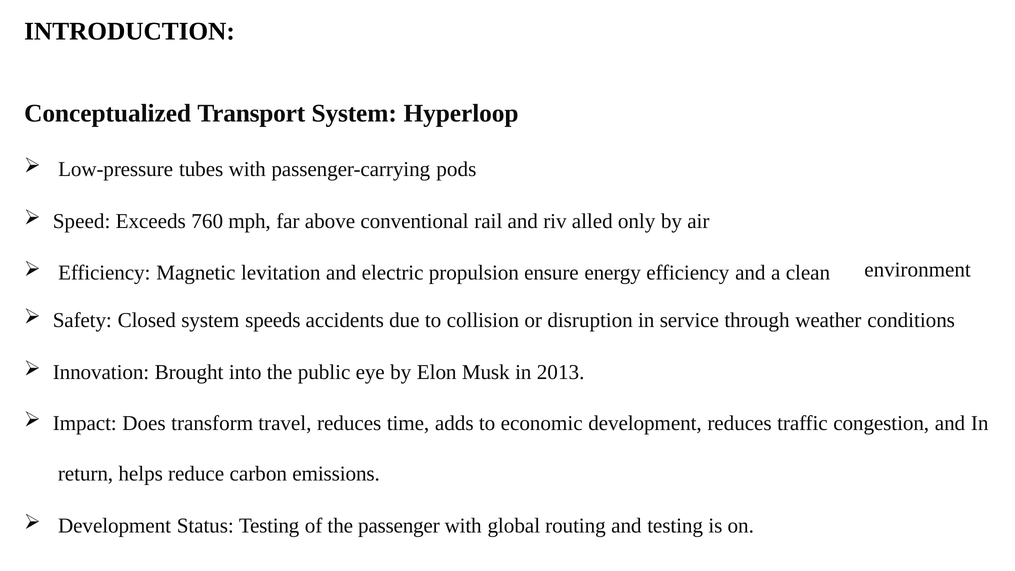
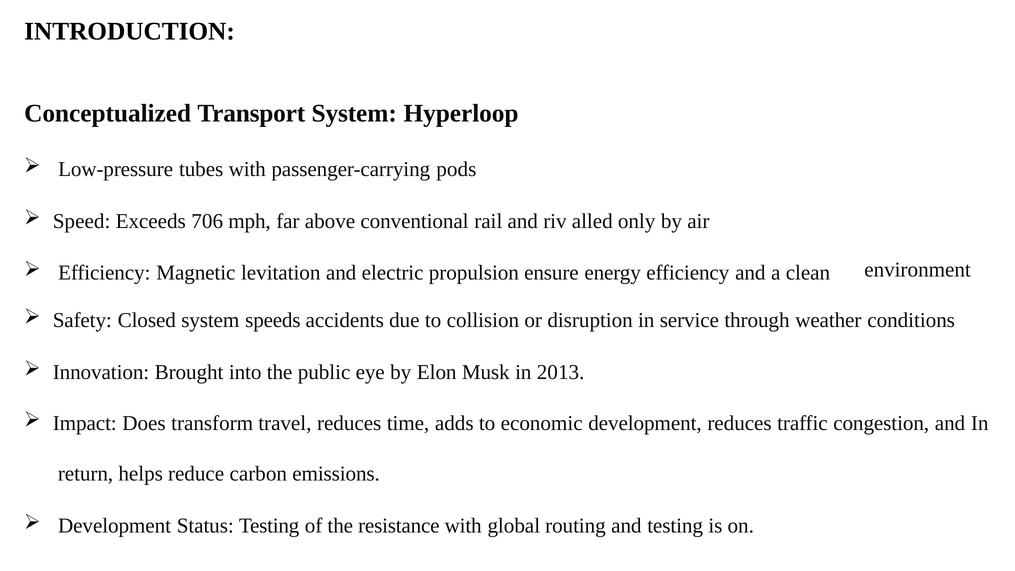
760: 760 -> 706
passenger: passenger -> resistance
